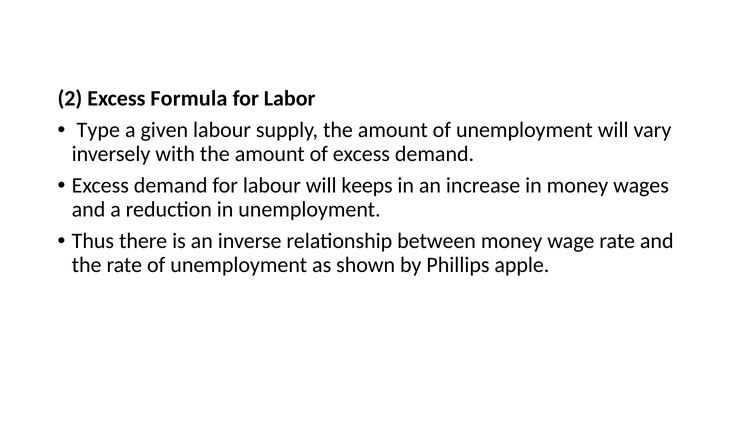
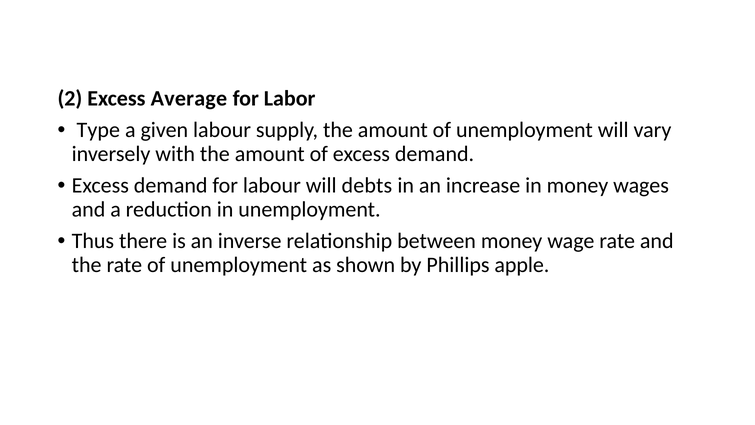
Formula: Formula -> Average
keeps: keeps -> debts
